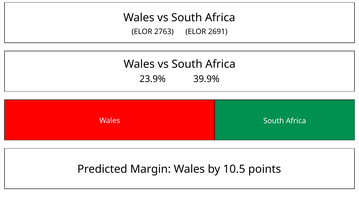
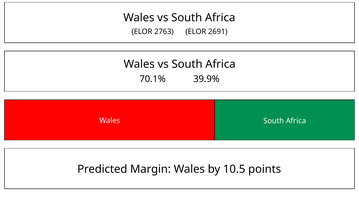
23.9%: 23.9% -> 70.1%
